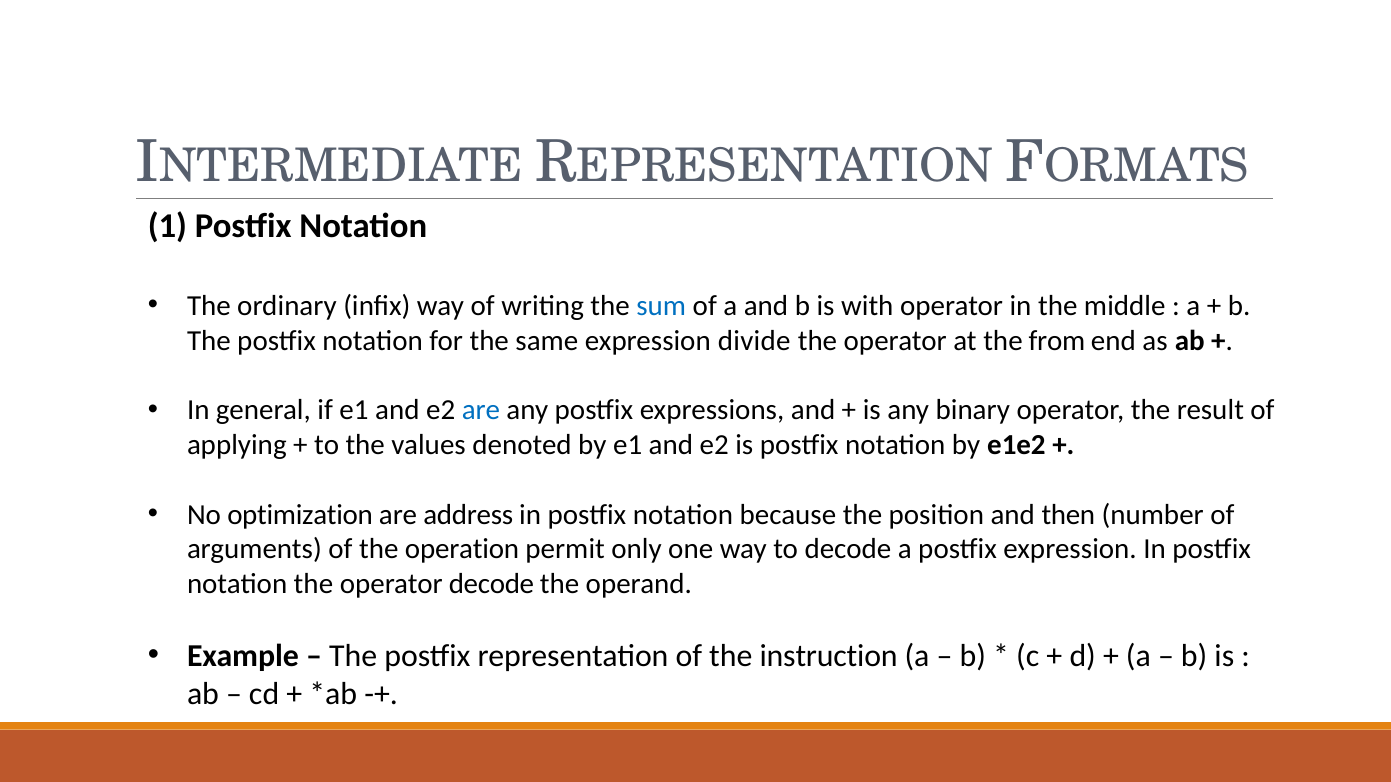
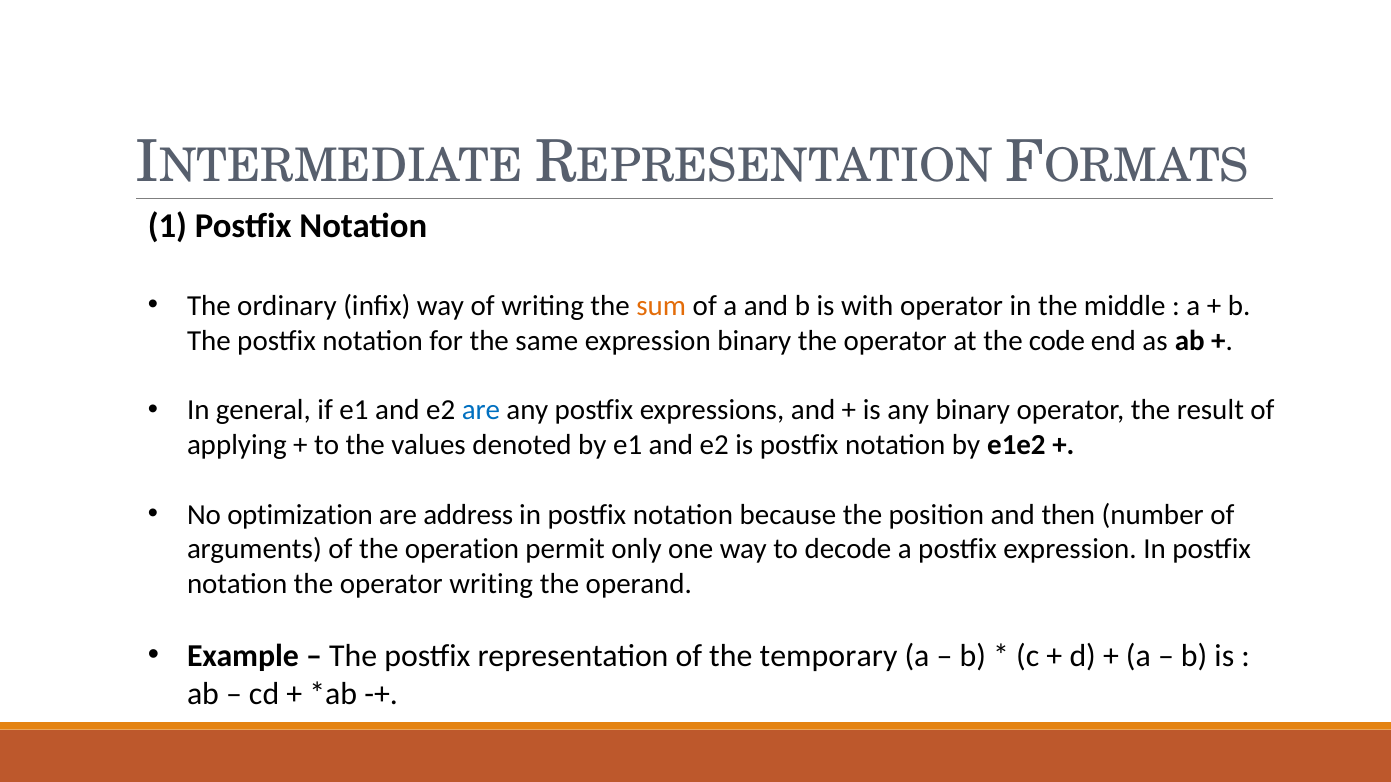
sum colour: blue -> orange
expression divide: divide -> binary
from: from -> code
operator decode: decode -> writing
instruction: instruction -> temporary
